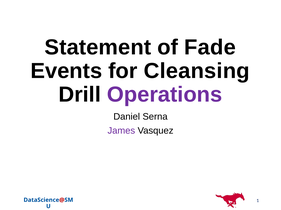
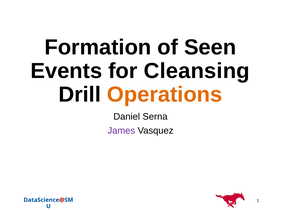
Statement: Statement -> Formation
Fade: Fade -> Seen
Operations colour: purple -> orange
